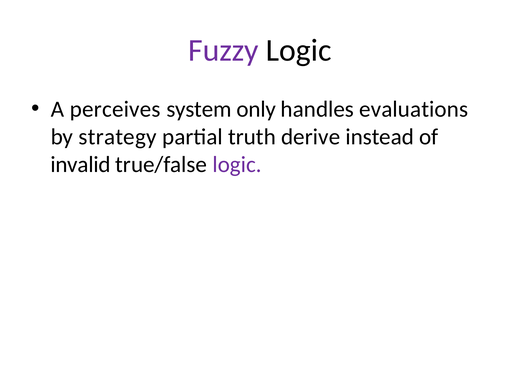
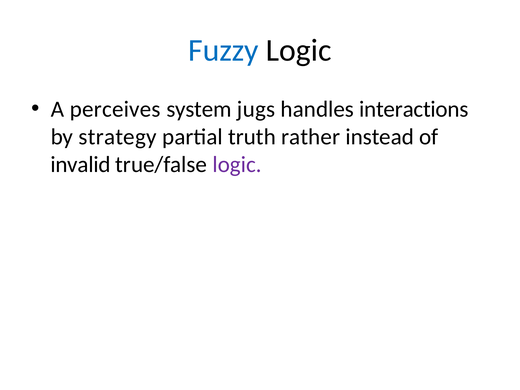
Fuzzy colour: purple -> blue
only: only -> jugs
evaluations: evaluations -> interactions
derive: derive -> rather
